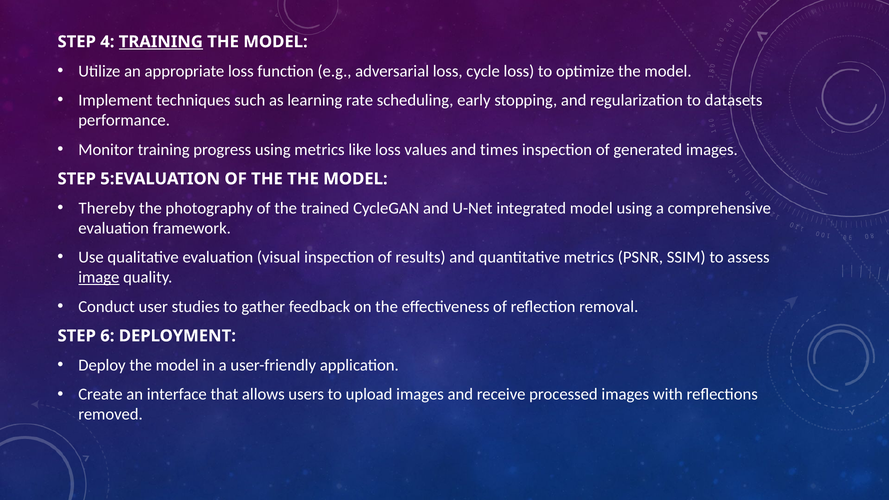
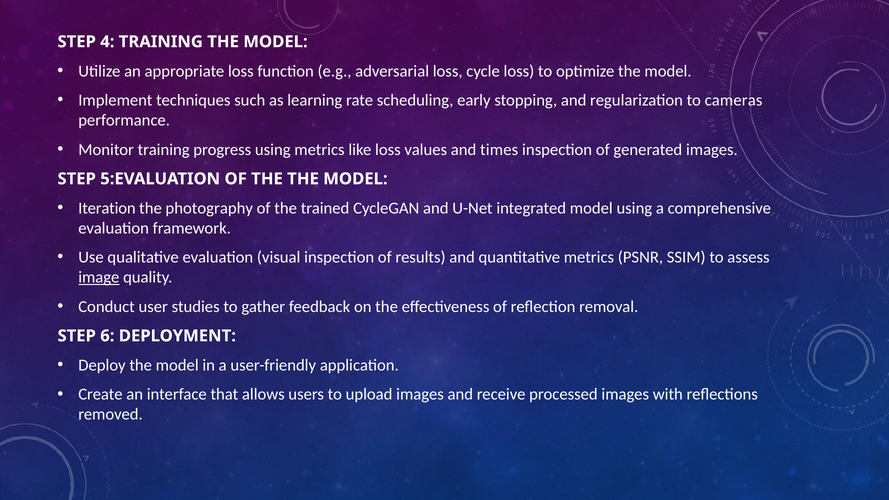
TRAINING at (161, 42) underline: present -> none
datasets: datasets -> cameras
Thereby: Thereby -> Iteration
